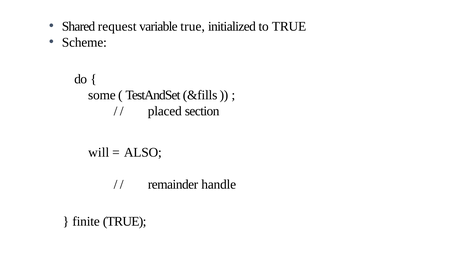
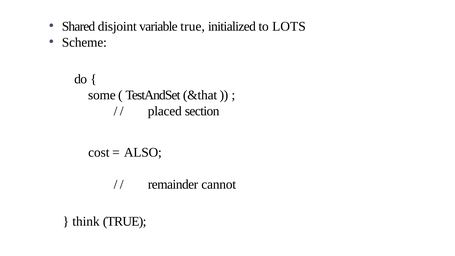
request: request -> disjoint
to TRUE: TRUE -> LOTS
&fills: &fills -> &that
will: will -> cost
handle: handle -> cannot
finite: finite -> think
